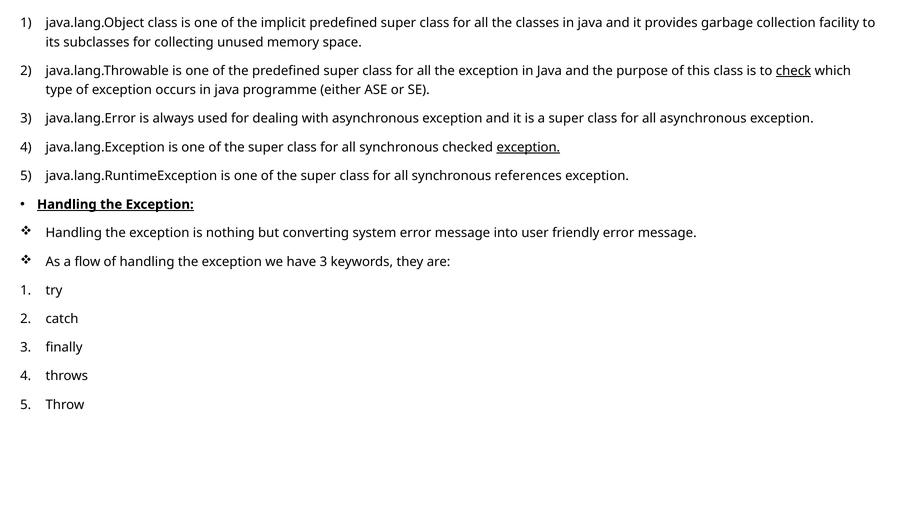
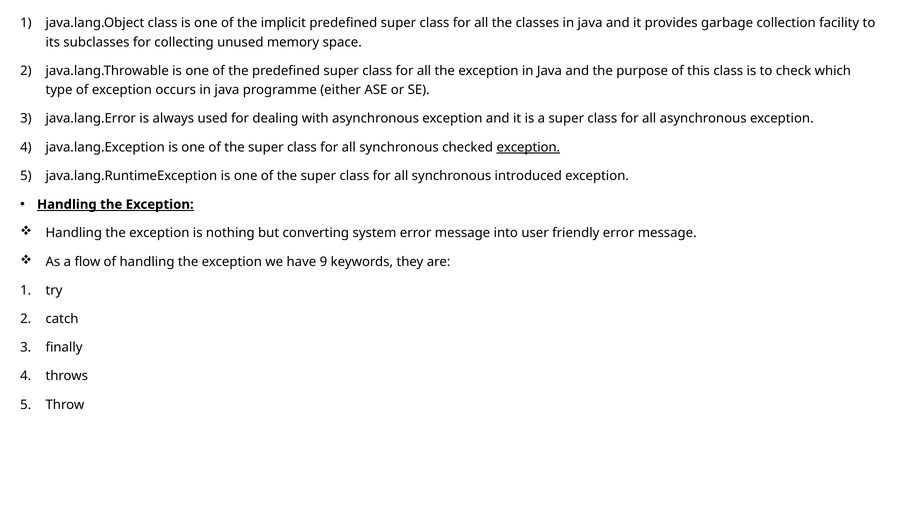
check underline: present -> none
references: references -> introduced
have 3: 3 -> 9
